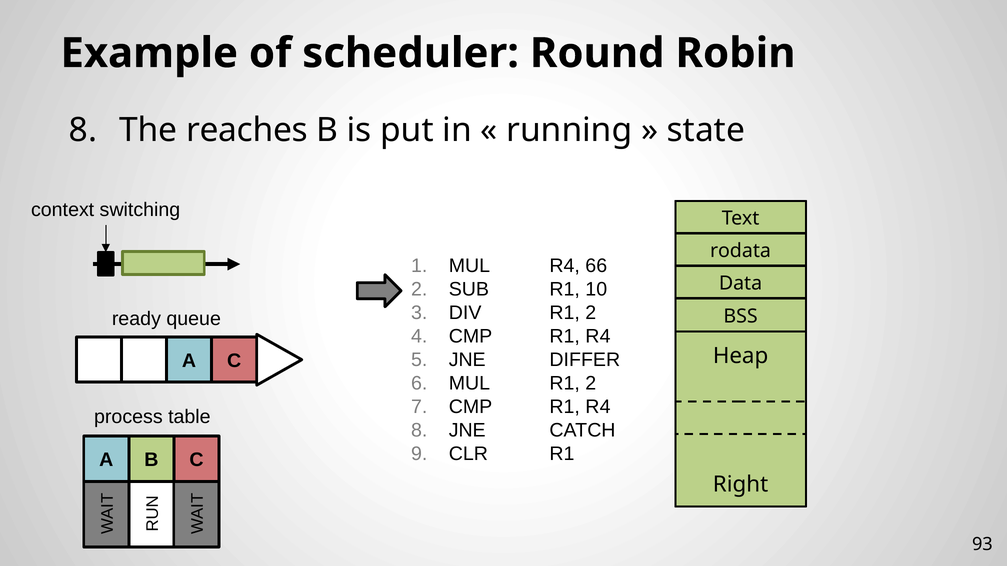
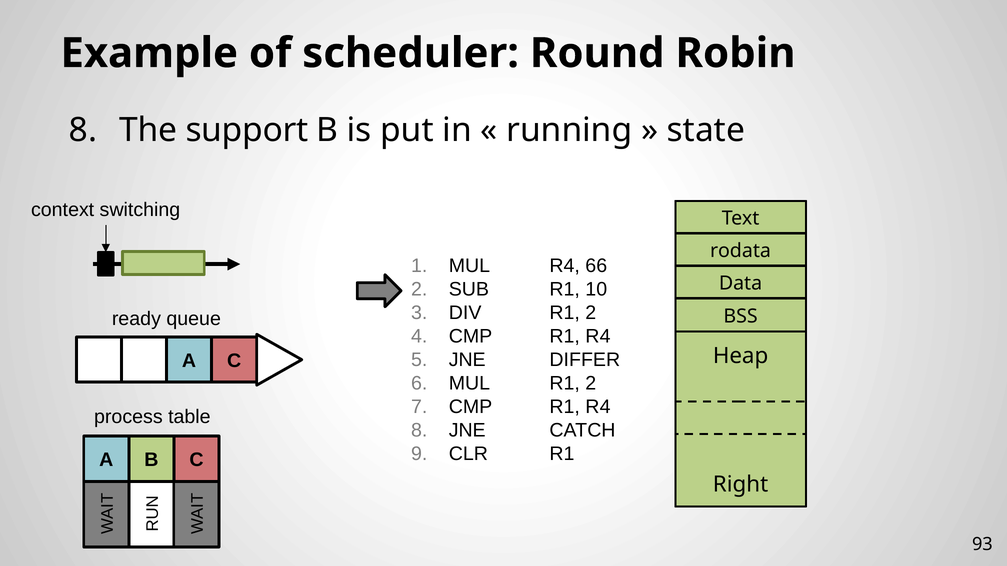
reaches: reaches -> support
